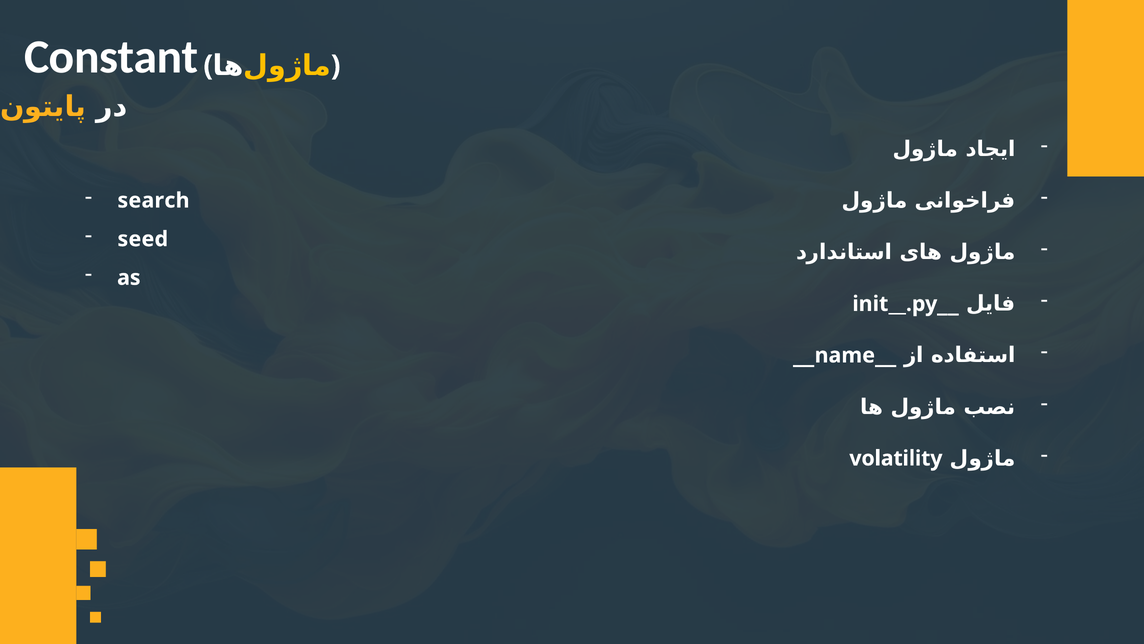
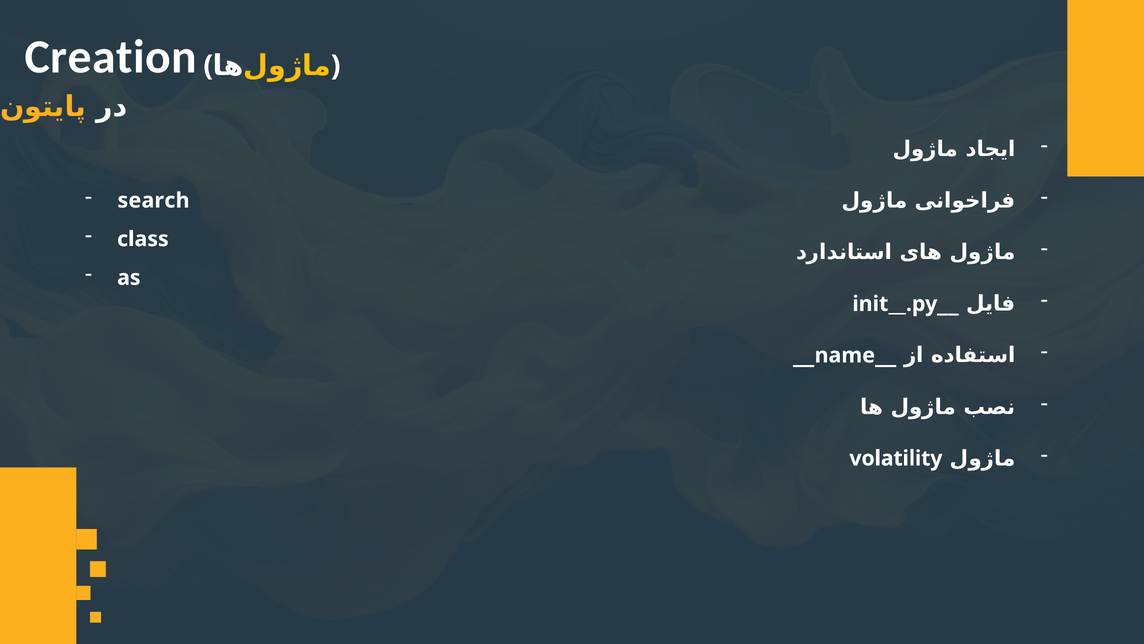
Constant: Constant -> Creation
seed: seed -> class
